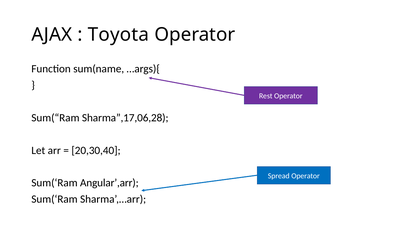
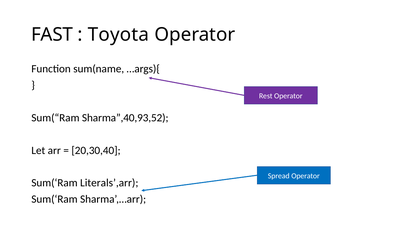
AJAX: AJAX -> FAST
Sharma”,17,06,28: Sharma”,17,06,28 -> Sharma”,40,93,52
Angular’,arr: Angular’,arr -> Literals’,arr
